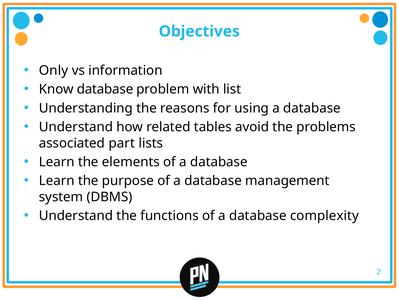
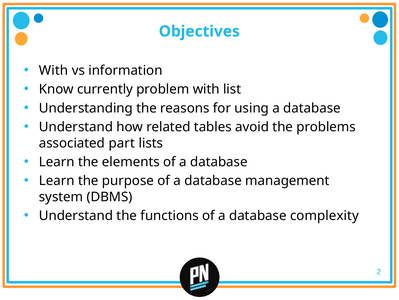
Only at (54, 70): Only -> With
Know database: database -> currently
